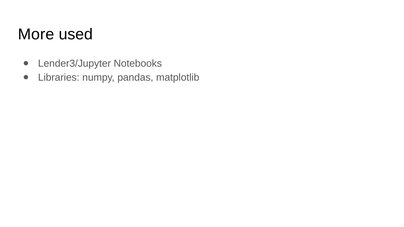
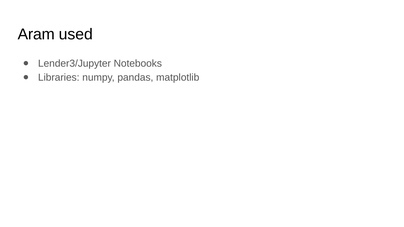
More: More -> Aram
